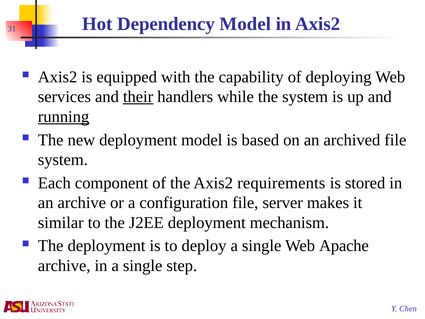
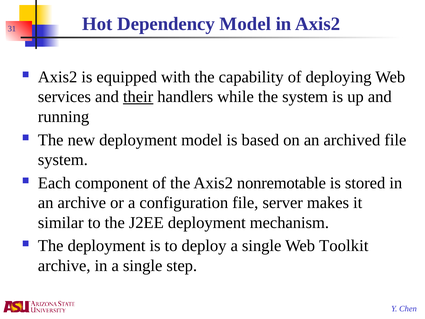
running underline: present -> none
requirements: requirements -> nonremotable
Apache: Apache -> Toolkit
